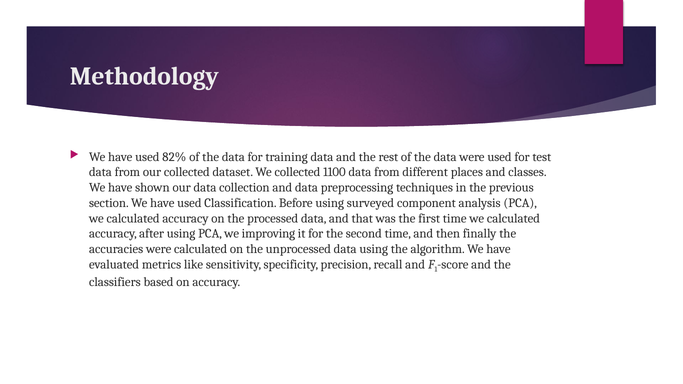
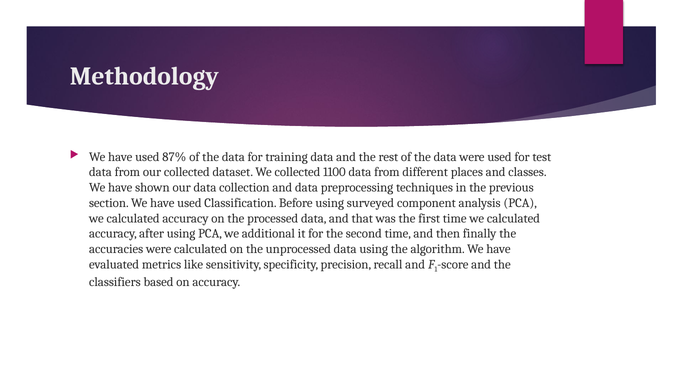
82%: 82% -> 87%
improving: improving -> additional
